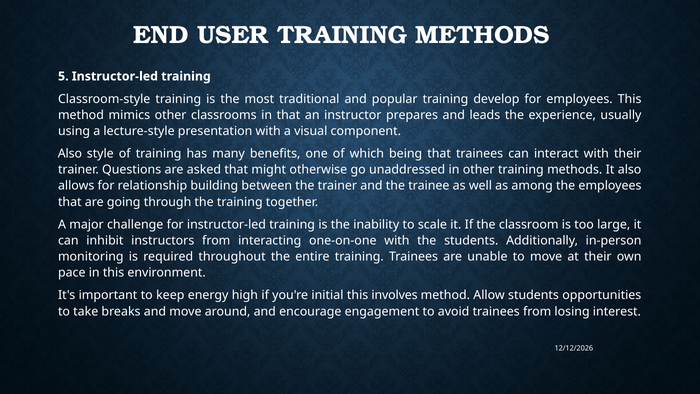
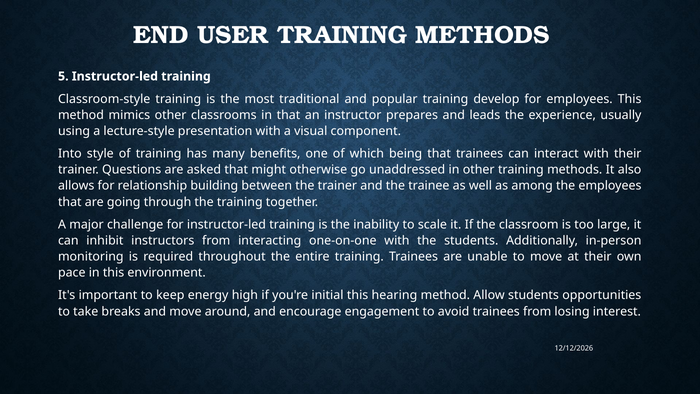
Also at (70, 154): Also -> Into
involves: involves -> hearing
